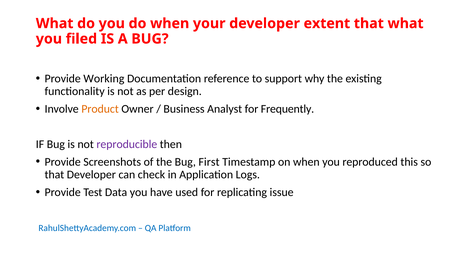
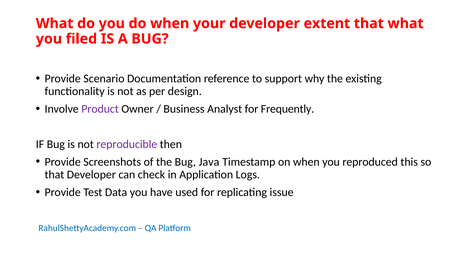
Working: Working -> Scenario
Product colour: orange -> purple
First: First -> Java
